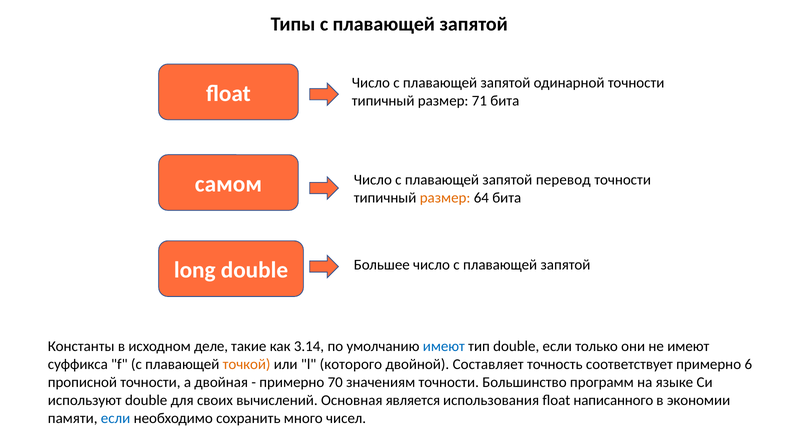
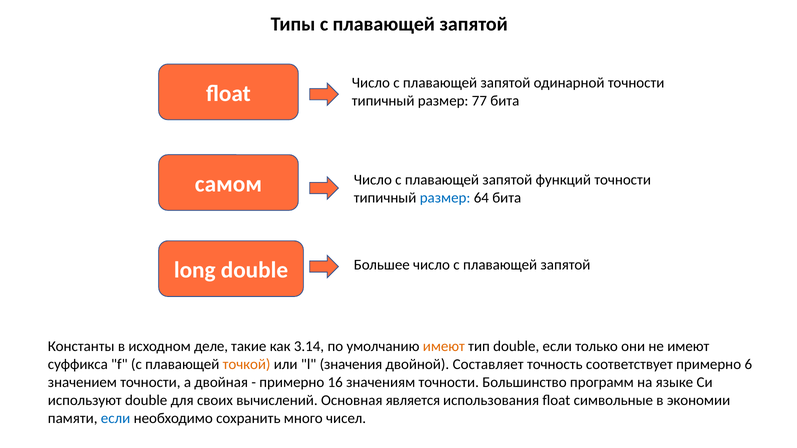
71: 71 -> 77
перевод: перевод -> функций
размер at (445, 198) colour: orange -> blue
имеют at (444, 347) colour: blue -> orange
которого: которого -> значения
прописной: прописной -> значением
70: 70 -> 16
написанного: написанного -> символьные
